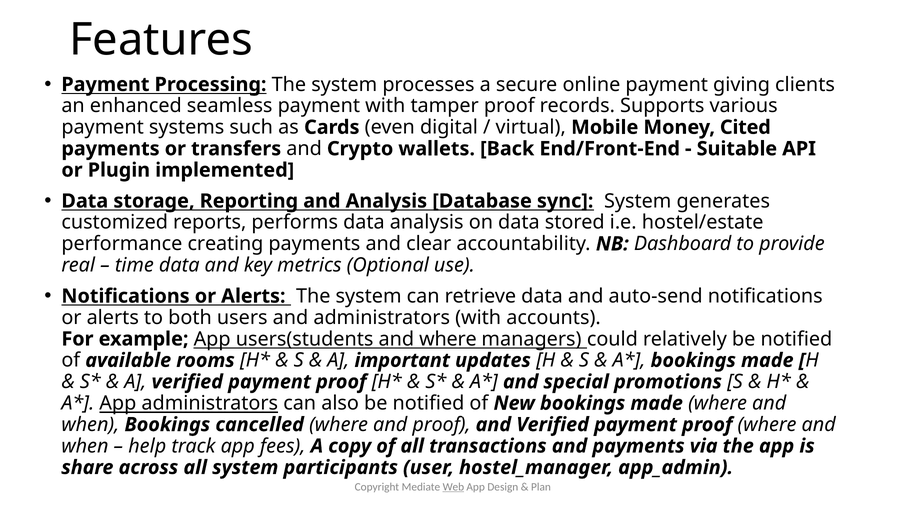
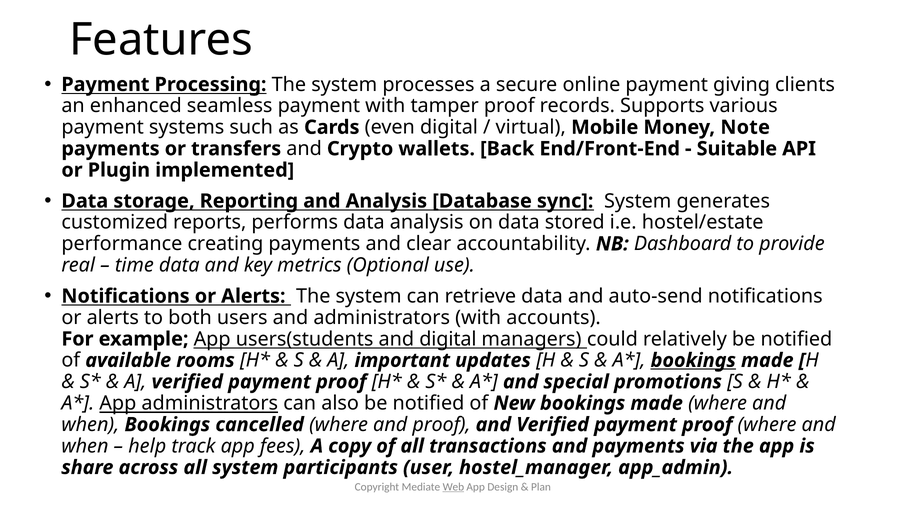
Cited: Cited -> Note
and where: where -> digital
bookings at (693, 360) underline: none -> present
